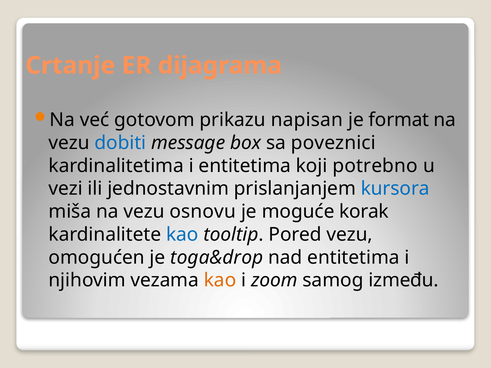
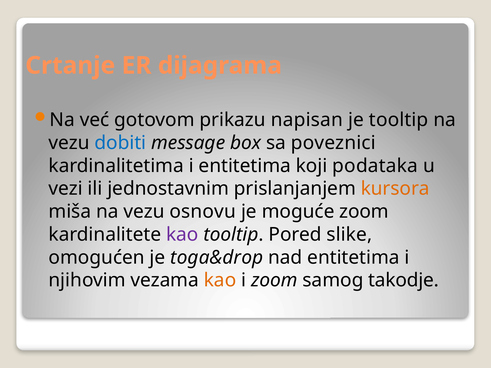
je format: format -> tooltip
potrebno: potrebno -> podataka
kursora colour: blue -> orange
moguće korak: korak -> zoom
kao at (182, 235) colour: blue -> purple
Pored vezu: vezu -> slike
između: između -> takodje
